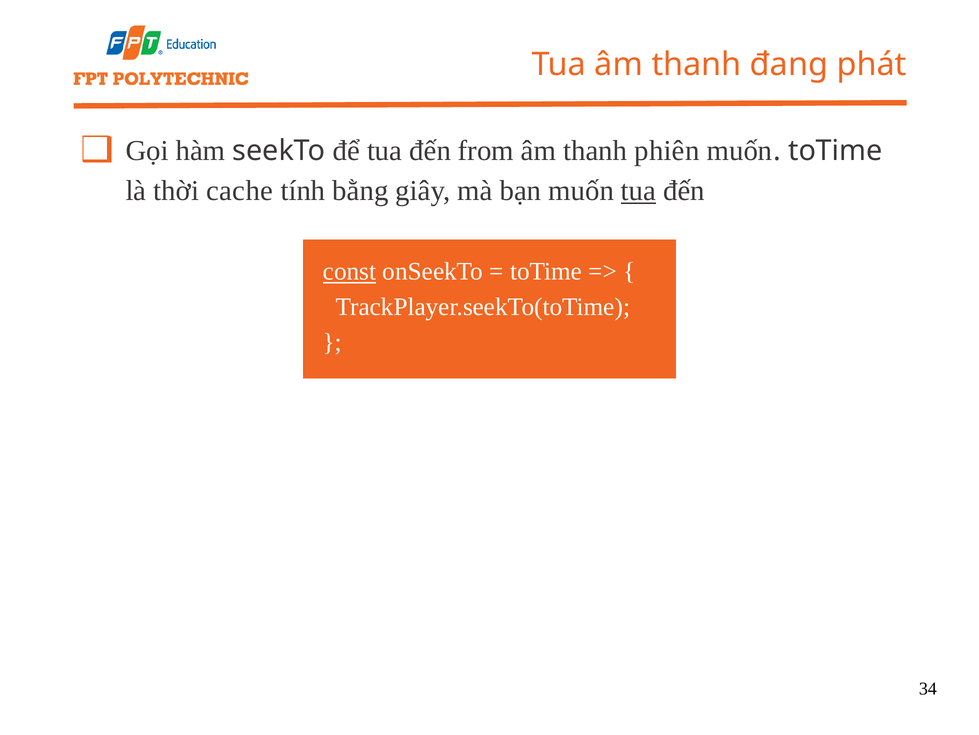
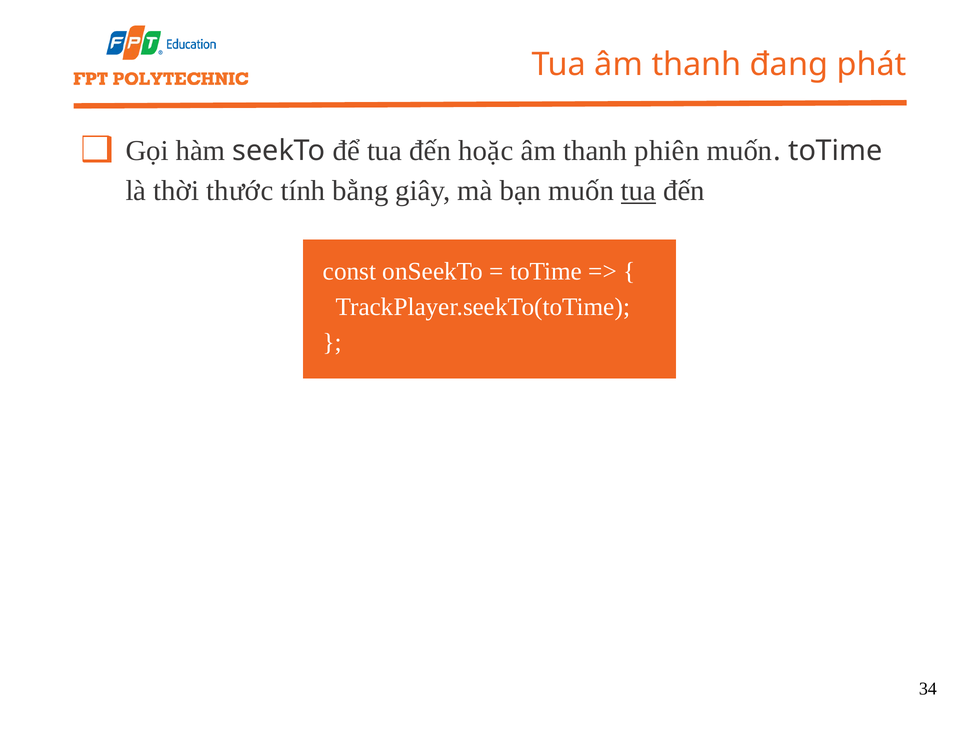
from: from -> hoặc
cache: cache -> thước
const underline: present -> none
